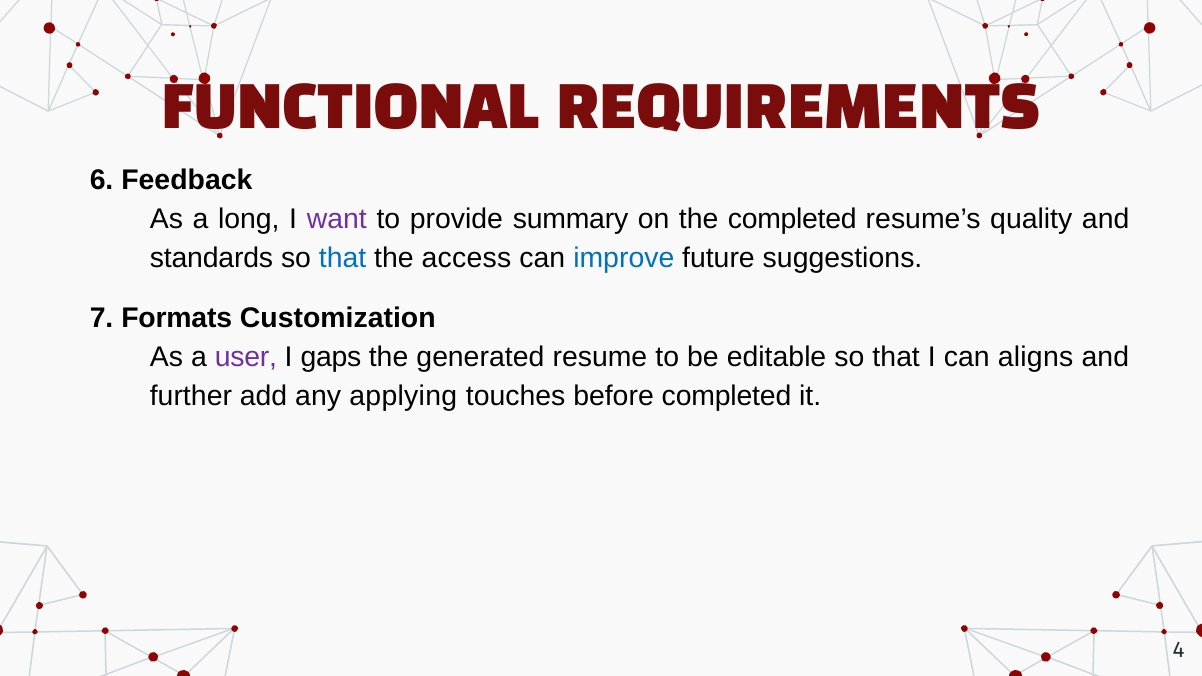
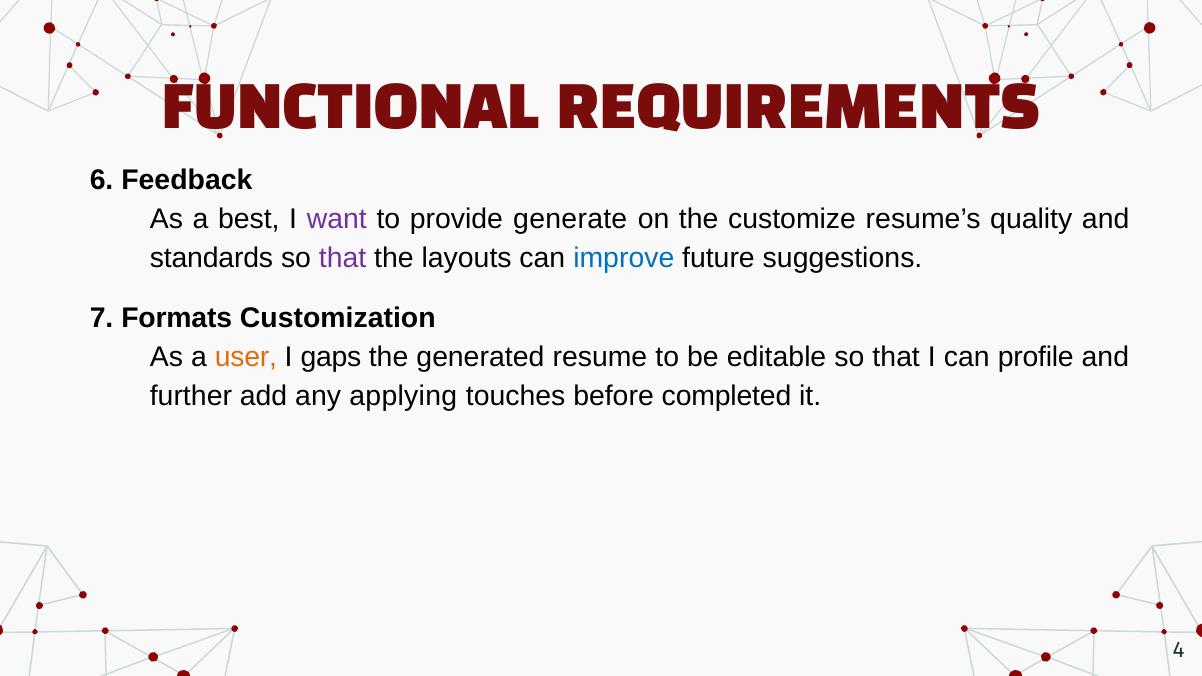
long: long -> best
summary: summary -> generate
the completed: completed -> customize
that at (343, 259) colour: blue -> purple
access: access -> layouts
user colour: purple -> orange
aligns: aligns -> profile
